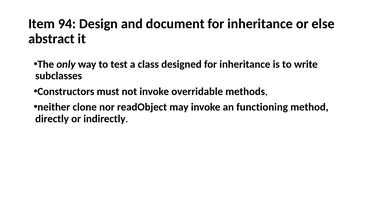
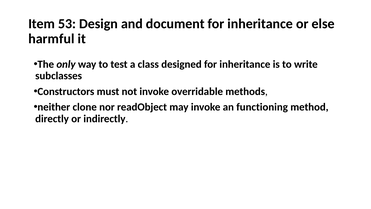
94: 94 -> 53
abstract: abstract -> harmful
